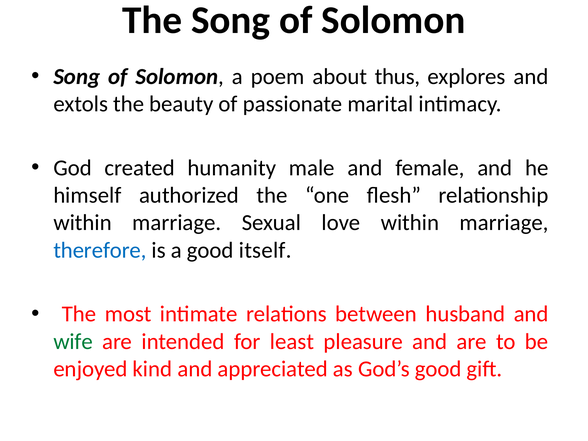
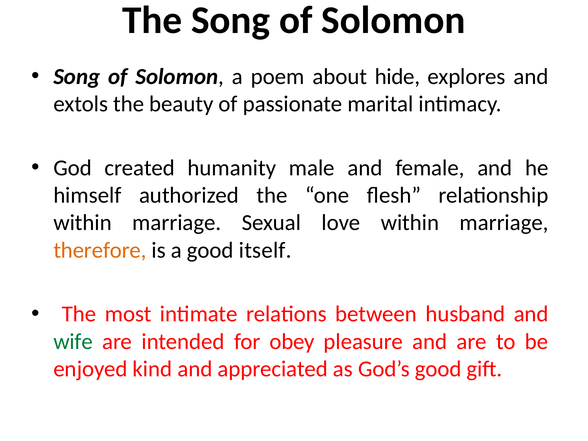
thus: thus -> hide
therefore colour: blue -> orange
least: least -> obey
